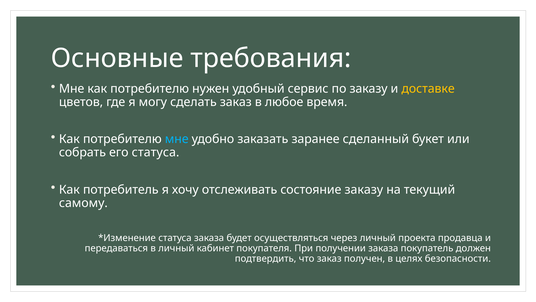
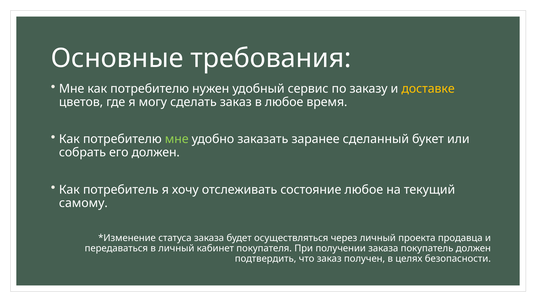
мне at (177, 139) colour: light blue -> light green
его статуса: статуса -> должен
состояние заказу: заказу -> любое
